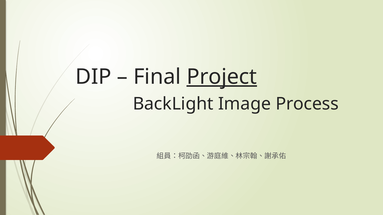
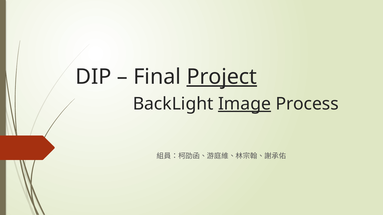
Image underline: none -> present
